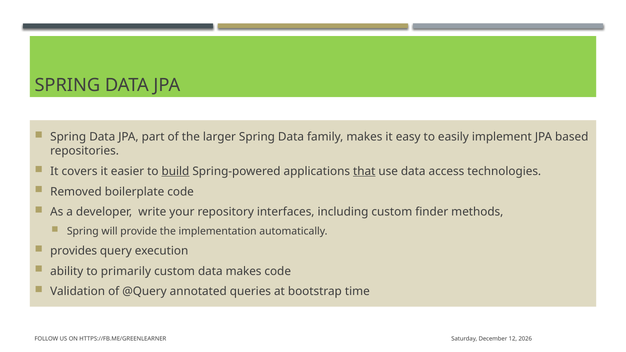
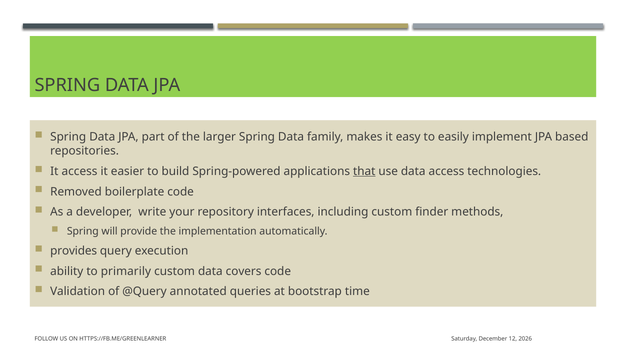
It covers: covers -> access
build underline: present -> none
data makes: makes -> covers
